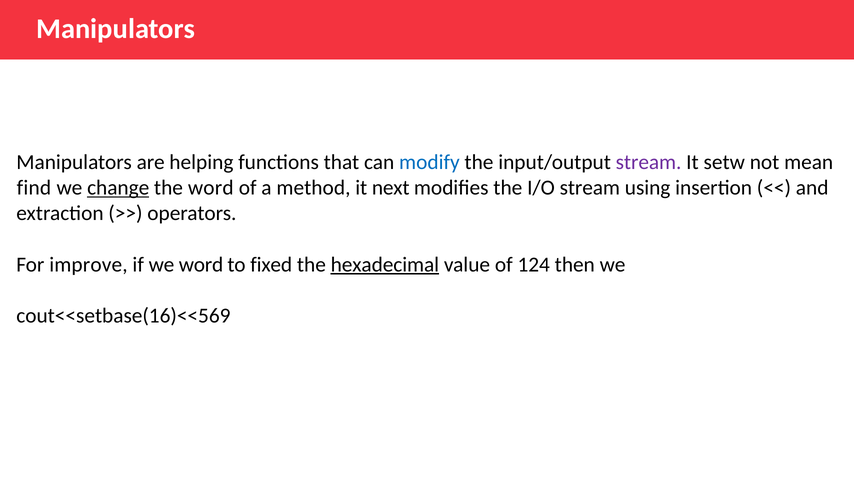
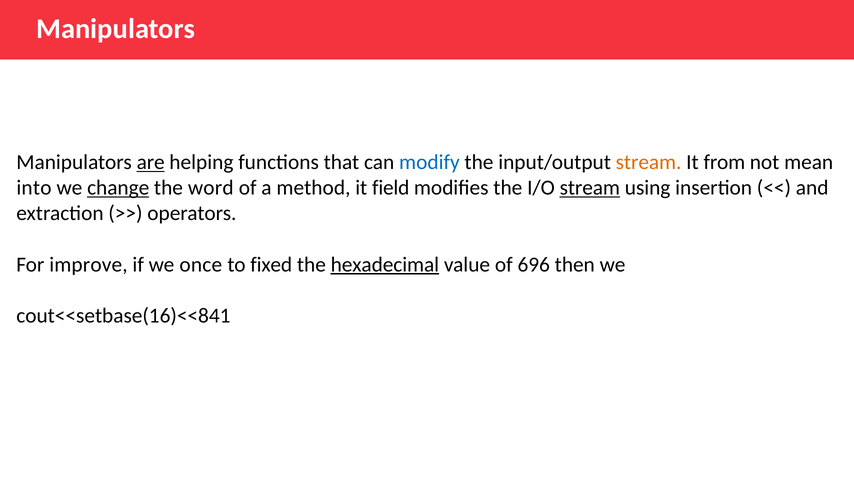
are underline: none -> present
stream at (649, 162) colour: purple -> orange
setw: setw -> from
find: find -> into
next: next -> field
stream at (590, 188) underline: none -> present
we word: word -> once
124: 124 -> 696
cout<<setbase(16)<<569: cout<<setbase(16)<<569 -> cout<<setbase(16)<<841
